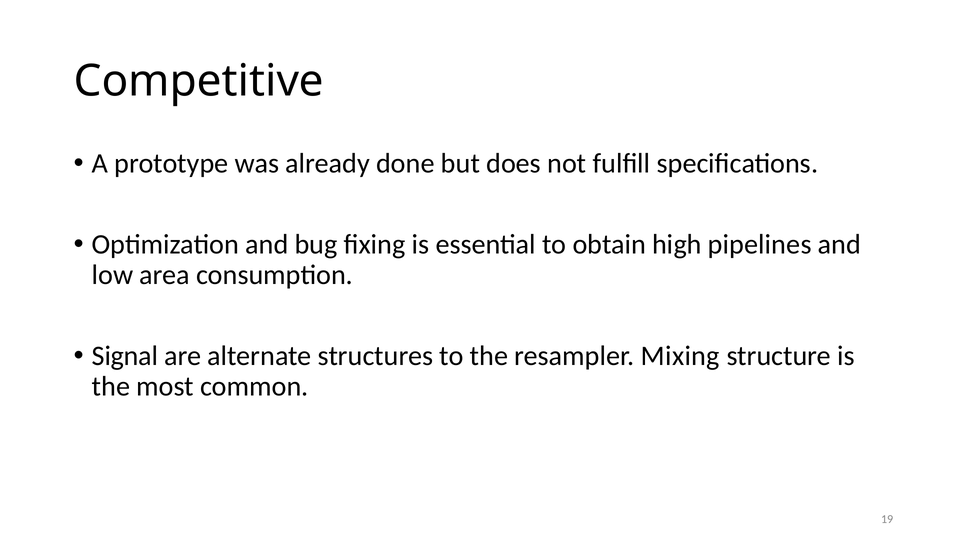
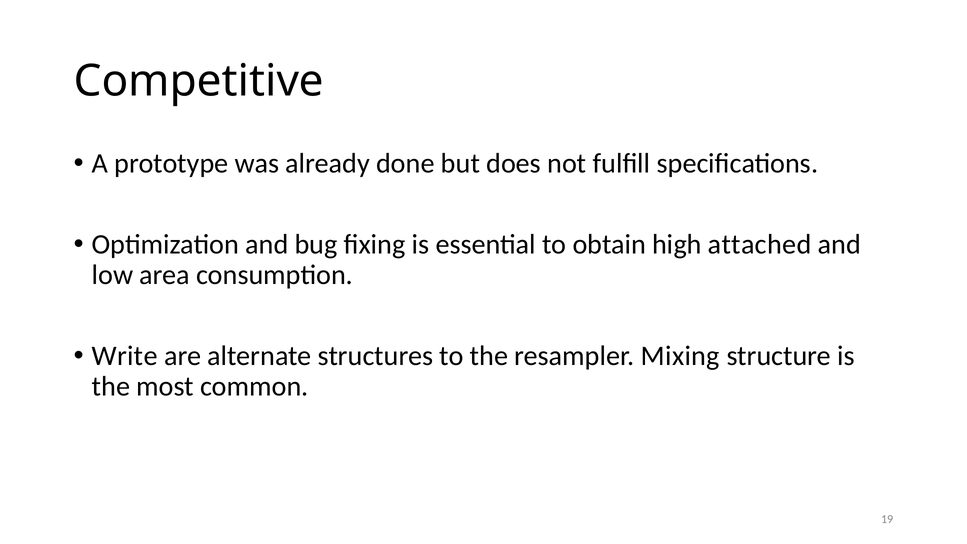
pipelines: pipelines -> attached
Signal: Signal -> Write
